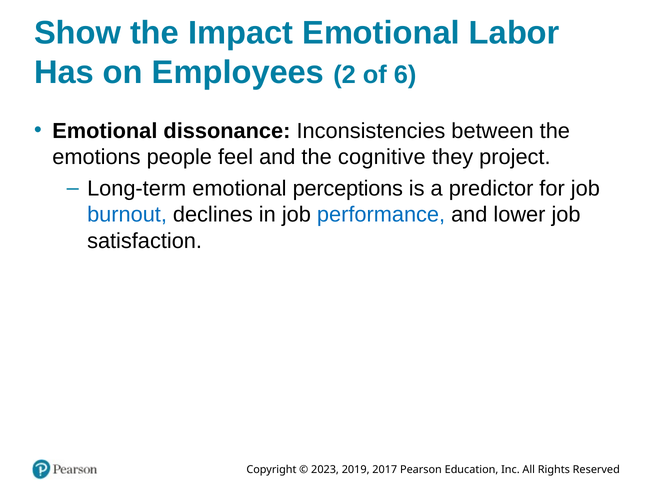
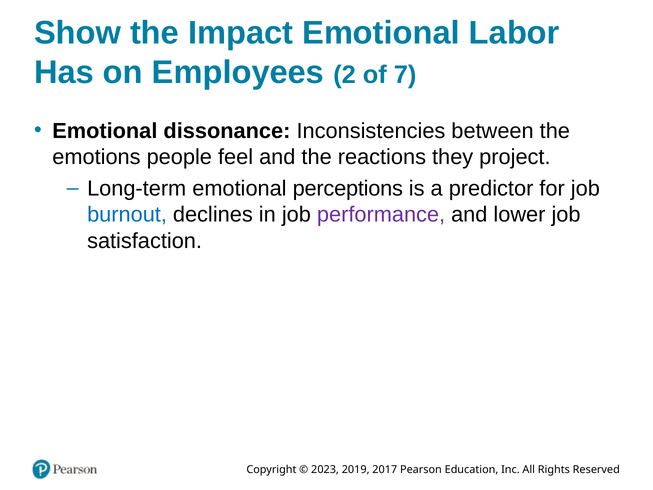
6: 6 -> 7
cognitive: cognitive -> reactions
performance colour: blue -> purple
